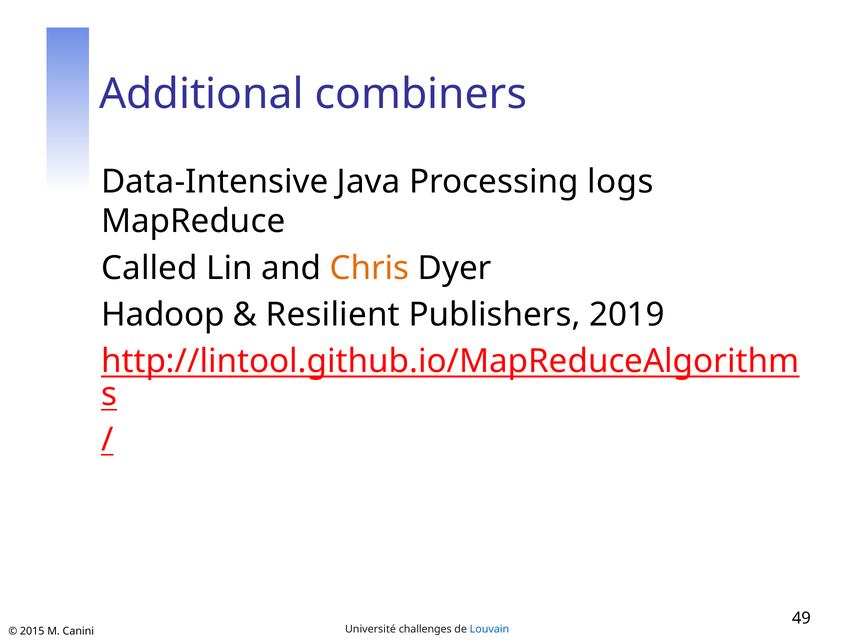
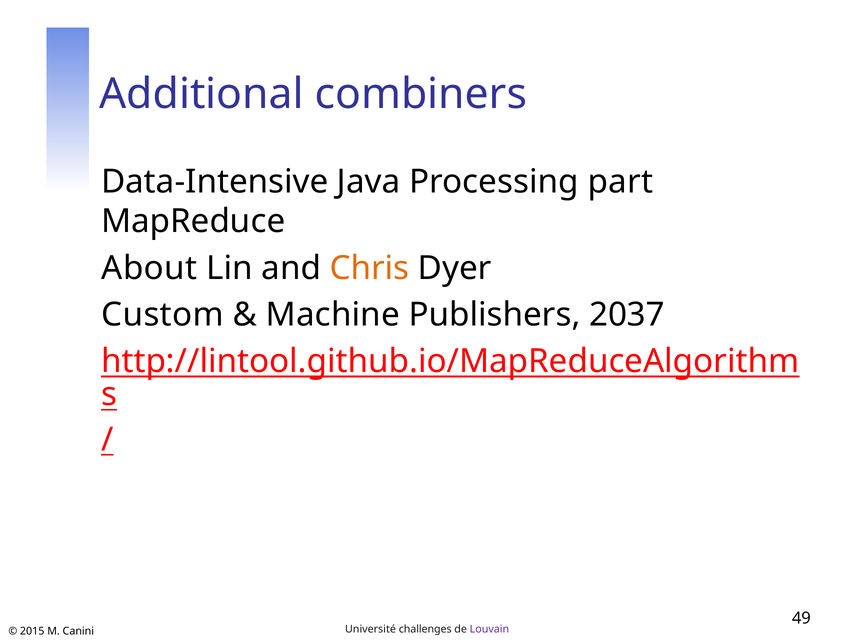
logs: logs -> part
Called: Called -> About
Hadoop: Hadoop -> Custom
Resilient: Resilient -> Machine
2019: 2019 -> 2037
Louvain colour: blue -> purple
